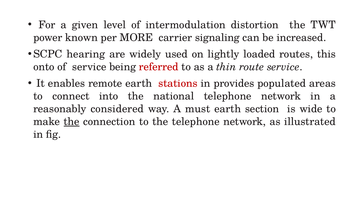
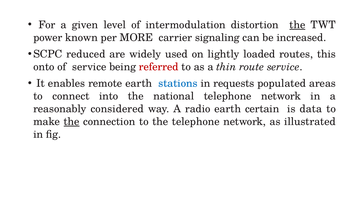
the at (297, 25) underline: none -> present
hearing: hearing -> reduced
stations colour: red -> blue
provides: provides -> requests
must: must -> radio
section: section -> certain
wide: wide -> data
